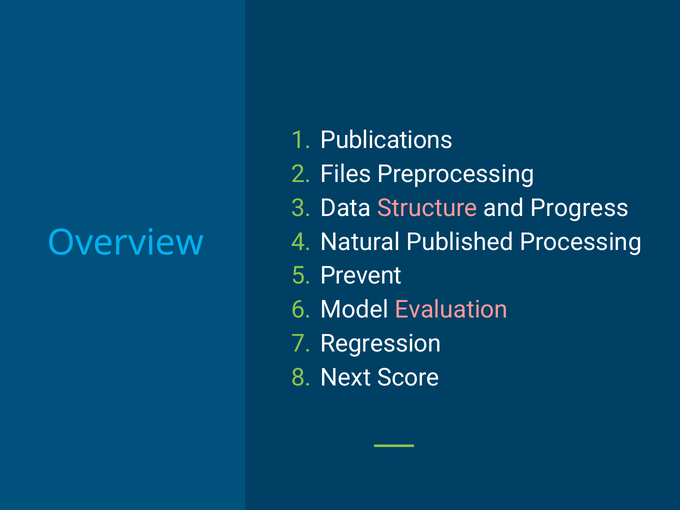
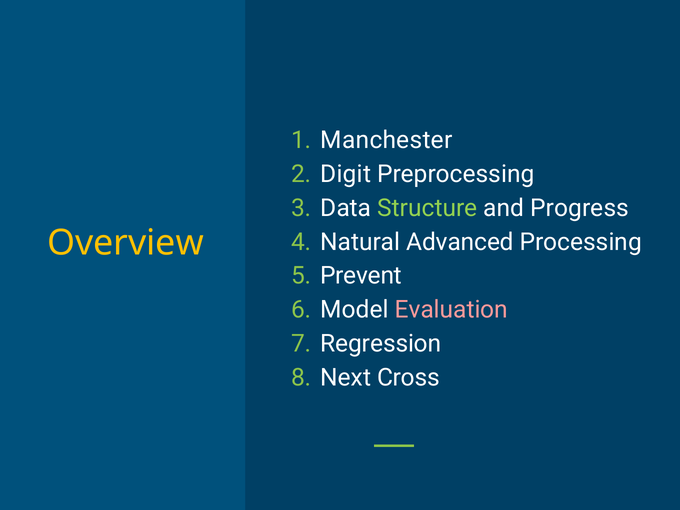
Publications: Publications -> Manchester
Files: Files -> Digit
Structure colour: pink -> light green
Published: Published -> Advanced
Overview colour: light blue -> yellow
Score: Score -> Cross
